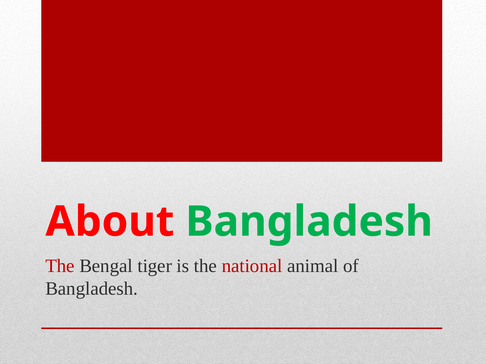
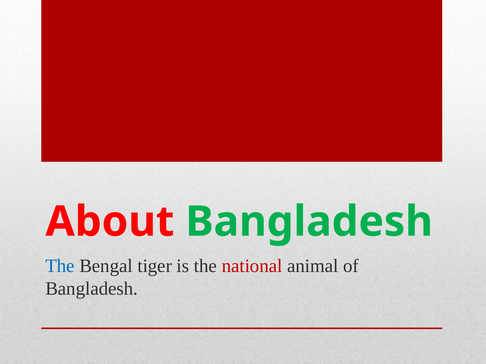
The at (60, 266) colour: red -> blue
